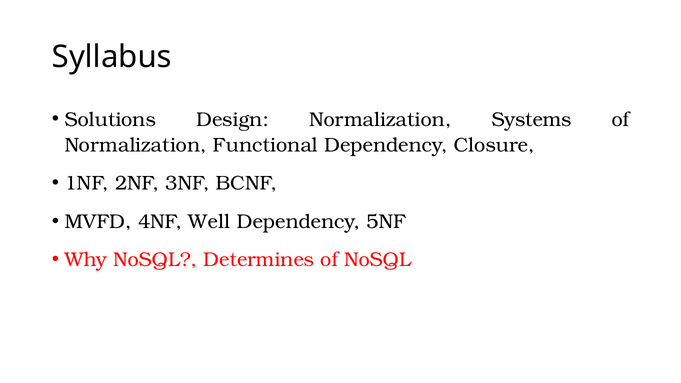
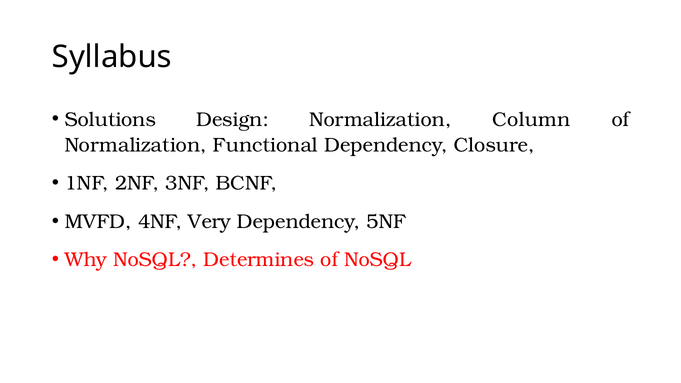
Systems: Systems -> Column
Well: Well -> Very
